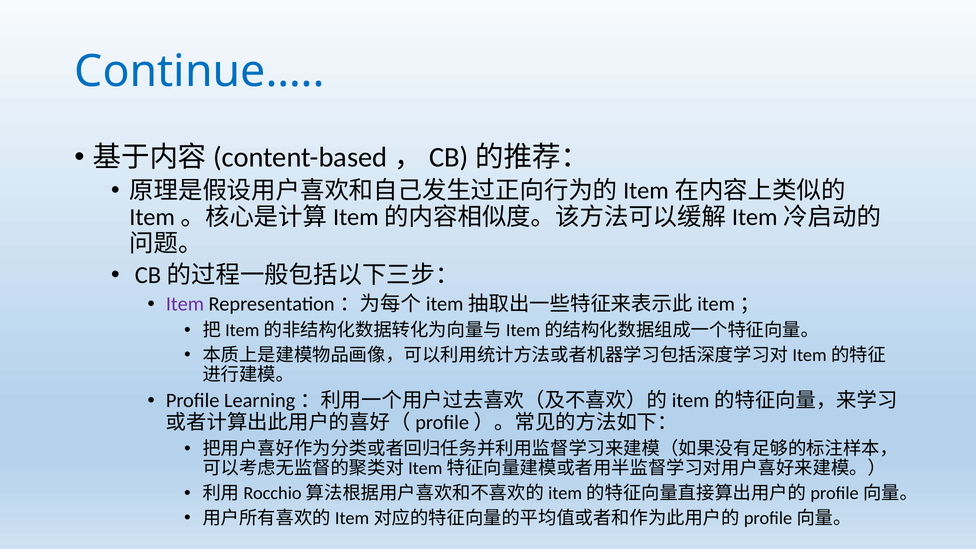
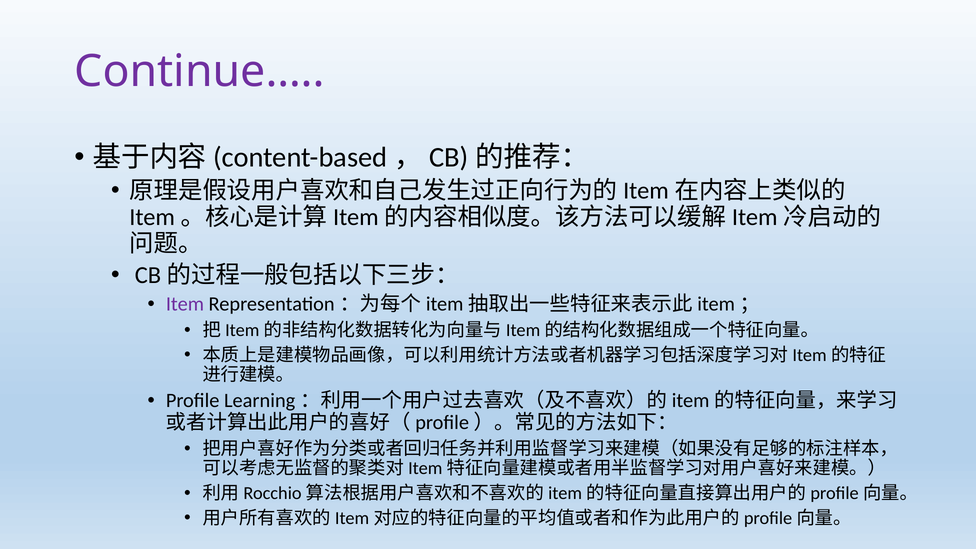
Continue… colour: blue -> purple
